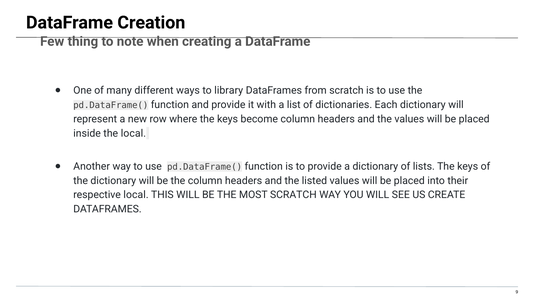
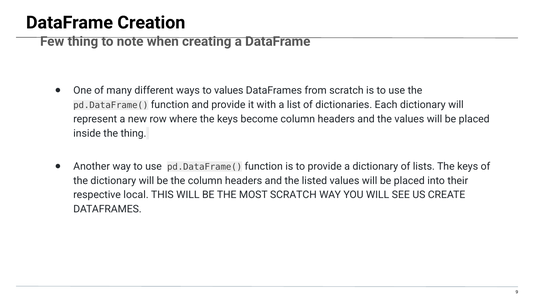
to library: library -> values
the local: local -> thing
